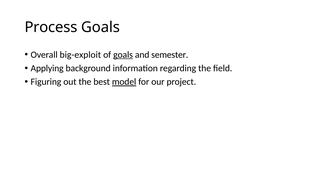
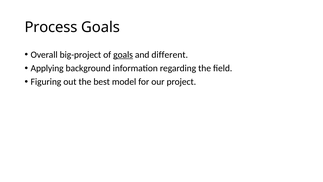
big-exploit: big-exploit -> big-project
semester: semester -> different
model underline: present -> none
